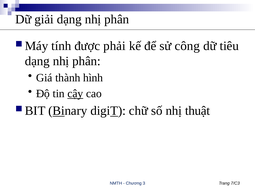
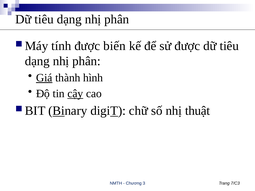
giải at (44, 19): giải -> tiêu
phải: phải -> biến
sử công: công -> được
Giá underline: none -> present
